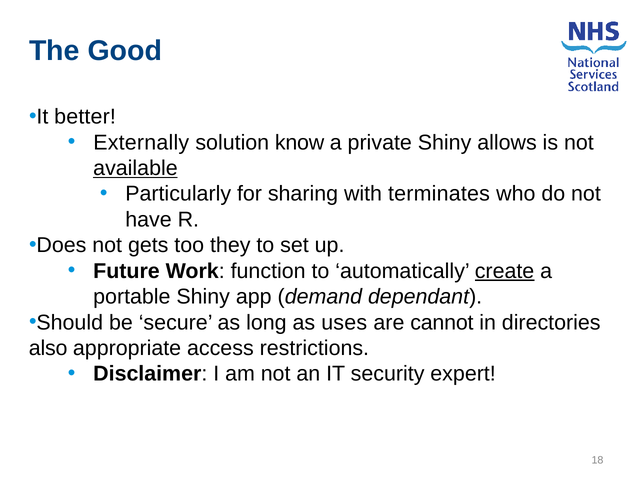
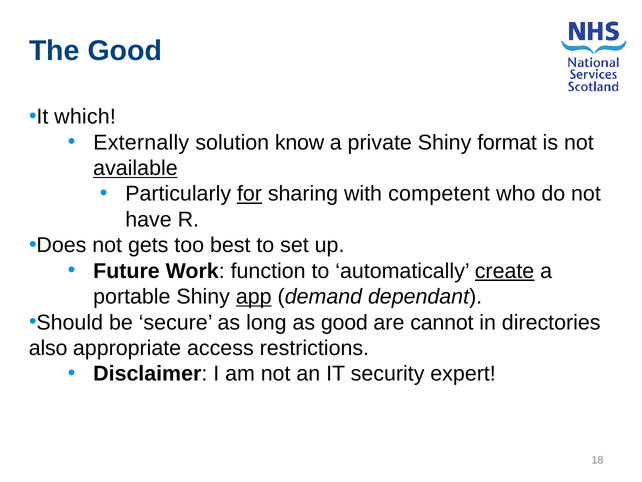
better: better -> which
allows: allows -> format
for underline: none -> present
terminates: terminates -> competent
they: they -> best
app underline: none -> present
as uses: uses -> good
